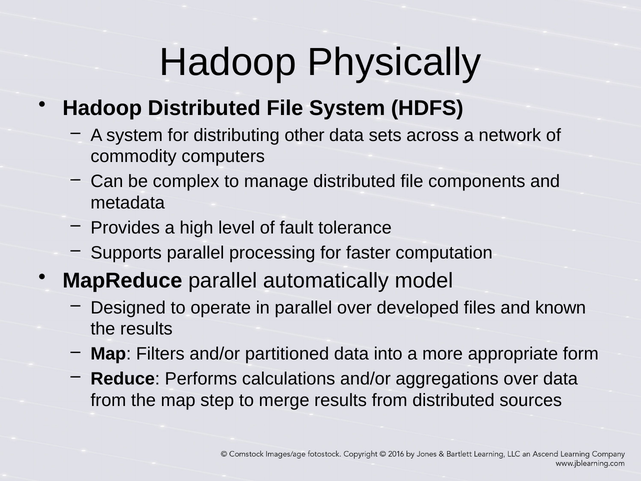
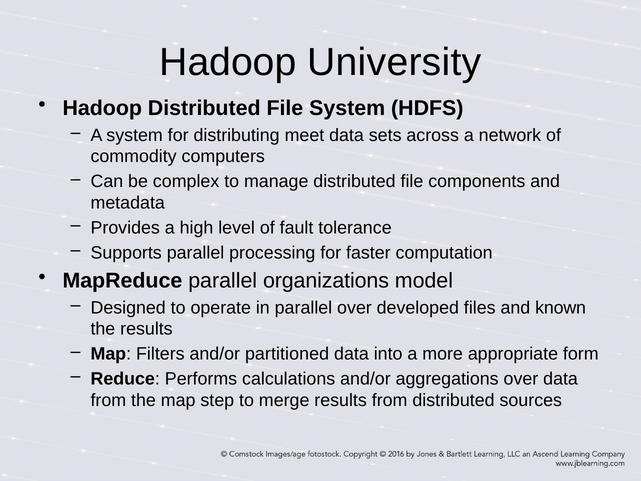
Physically: Physically -> University
other: other -> meet
automatically: automatically -> organizations
